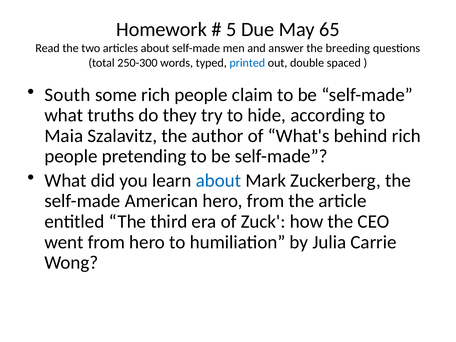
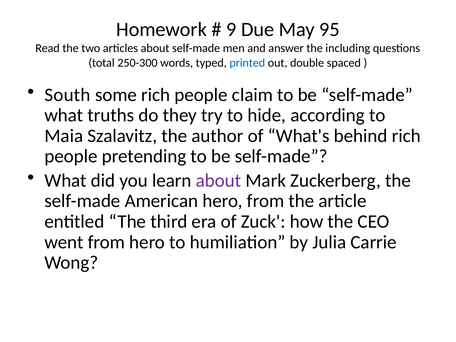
5: 5 -> 9
65: 65 -> 95
breeding: breeding -> including
about at (218, 181) colour: blue -> purple
